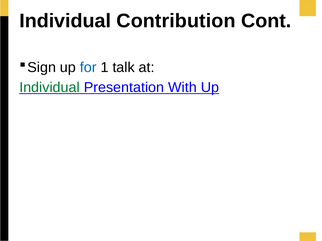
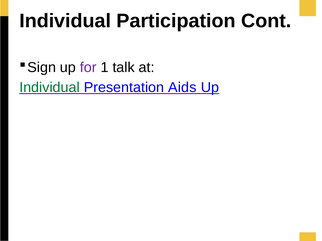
Contribution: Contribution -> Participation
for colour: blue -> purple
With: With -> Aids
